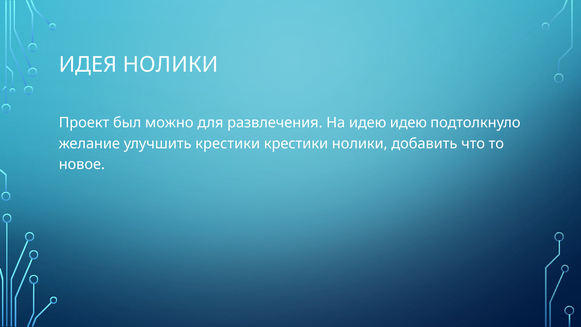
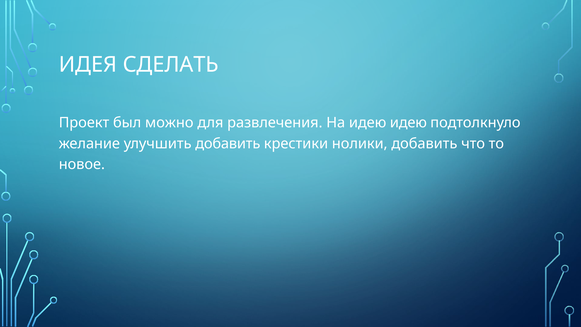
ИДЕЯ НОЛИКИ: НОЛИКИ -> СДЕЛАТЬ
улучшить крестики: крестики -> добавить
